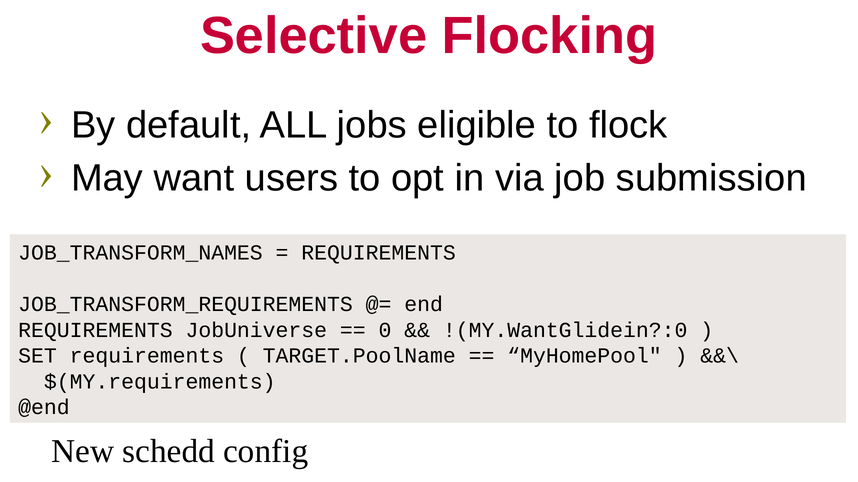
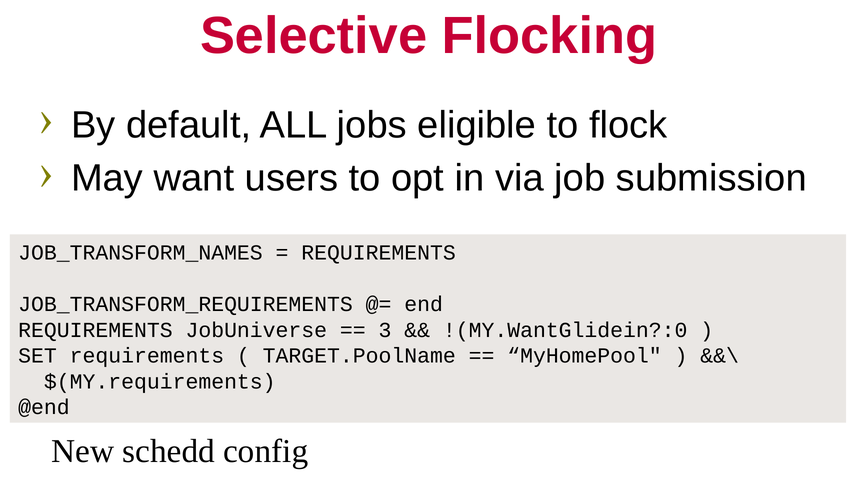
0: 0 -> 3
